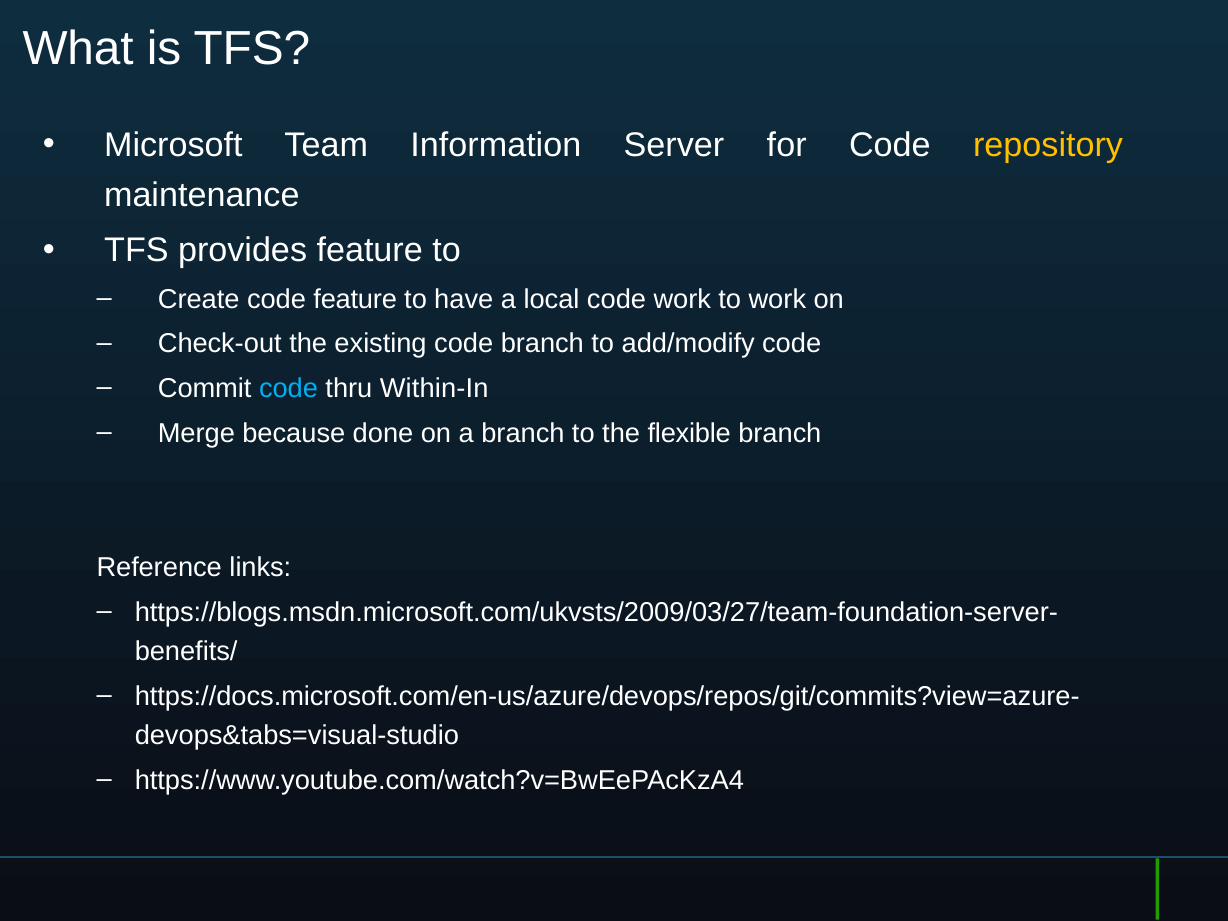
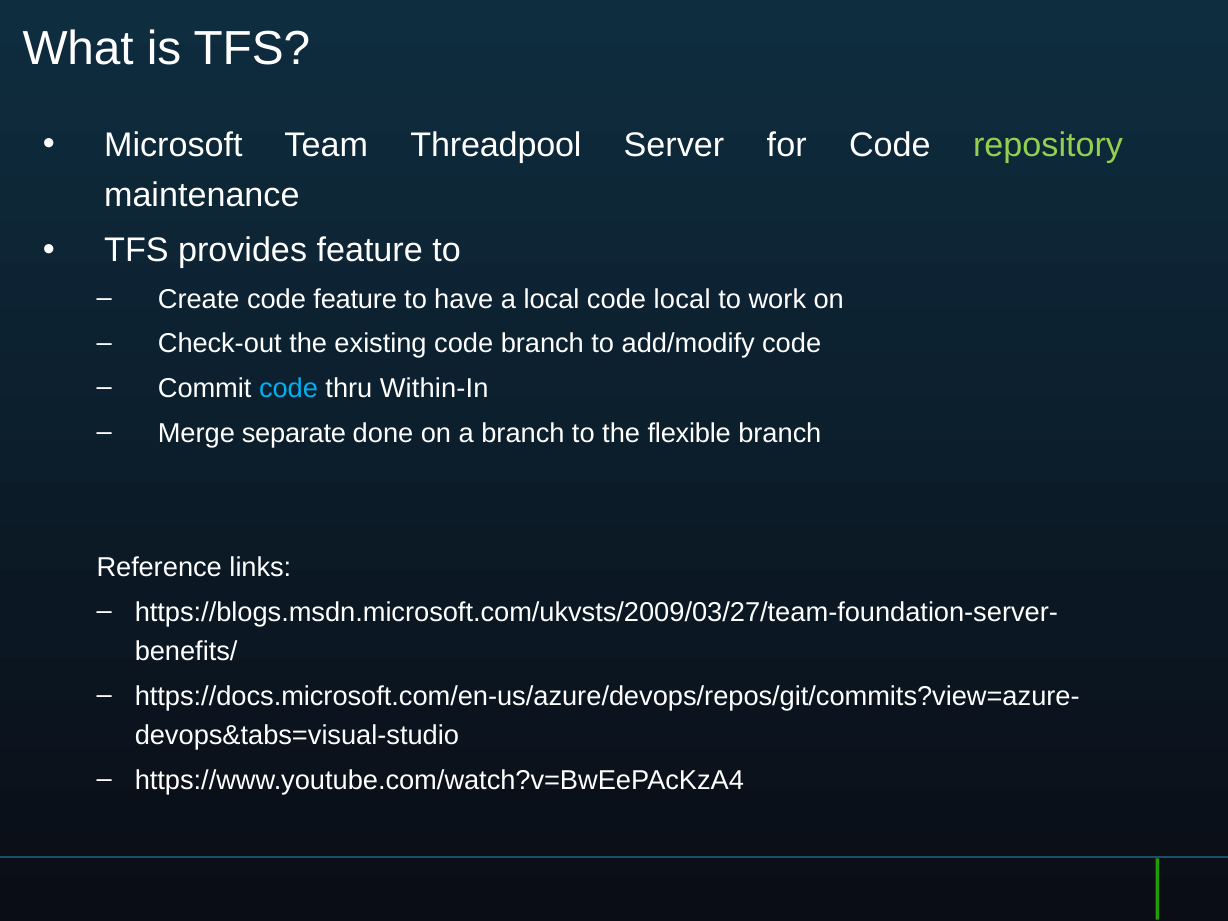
Information: Information -> Threadpool
repository colour: yellow -> light green
code work: work -> local
because: because -> separate
